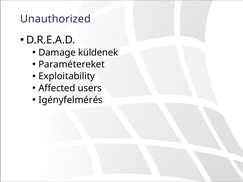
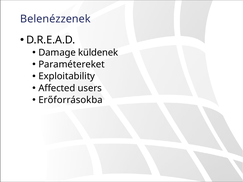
Unauthorized: Unauthorized -> Belenézzenek
Igényfelmérés: Igényfelmérés -> Erőforrásokba
